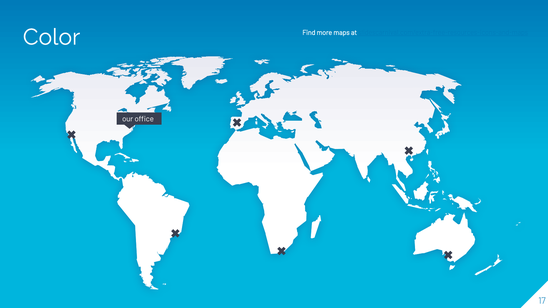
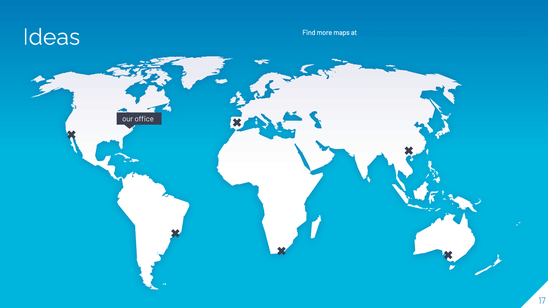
Color: Color -> Ideas
